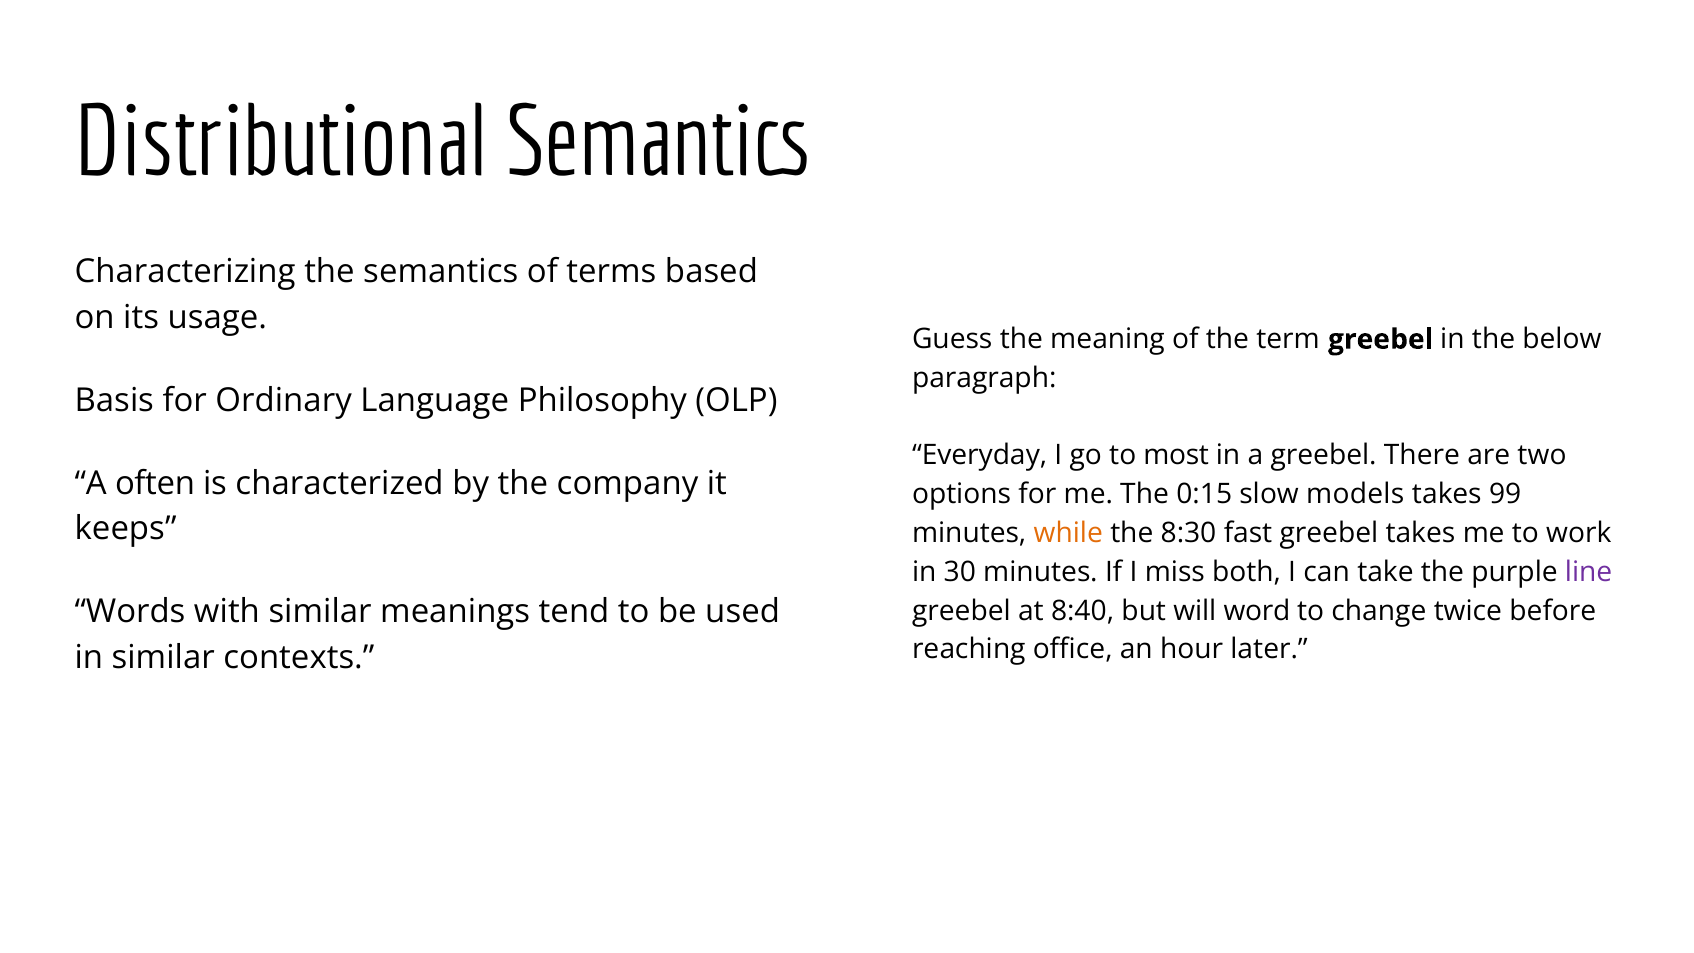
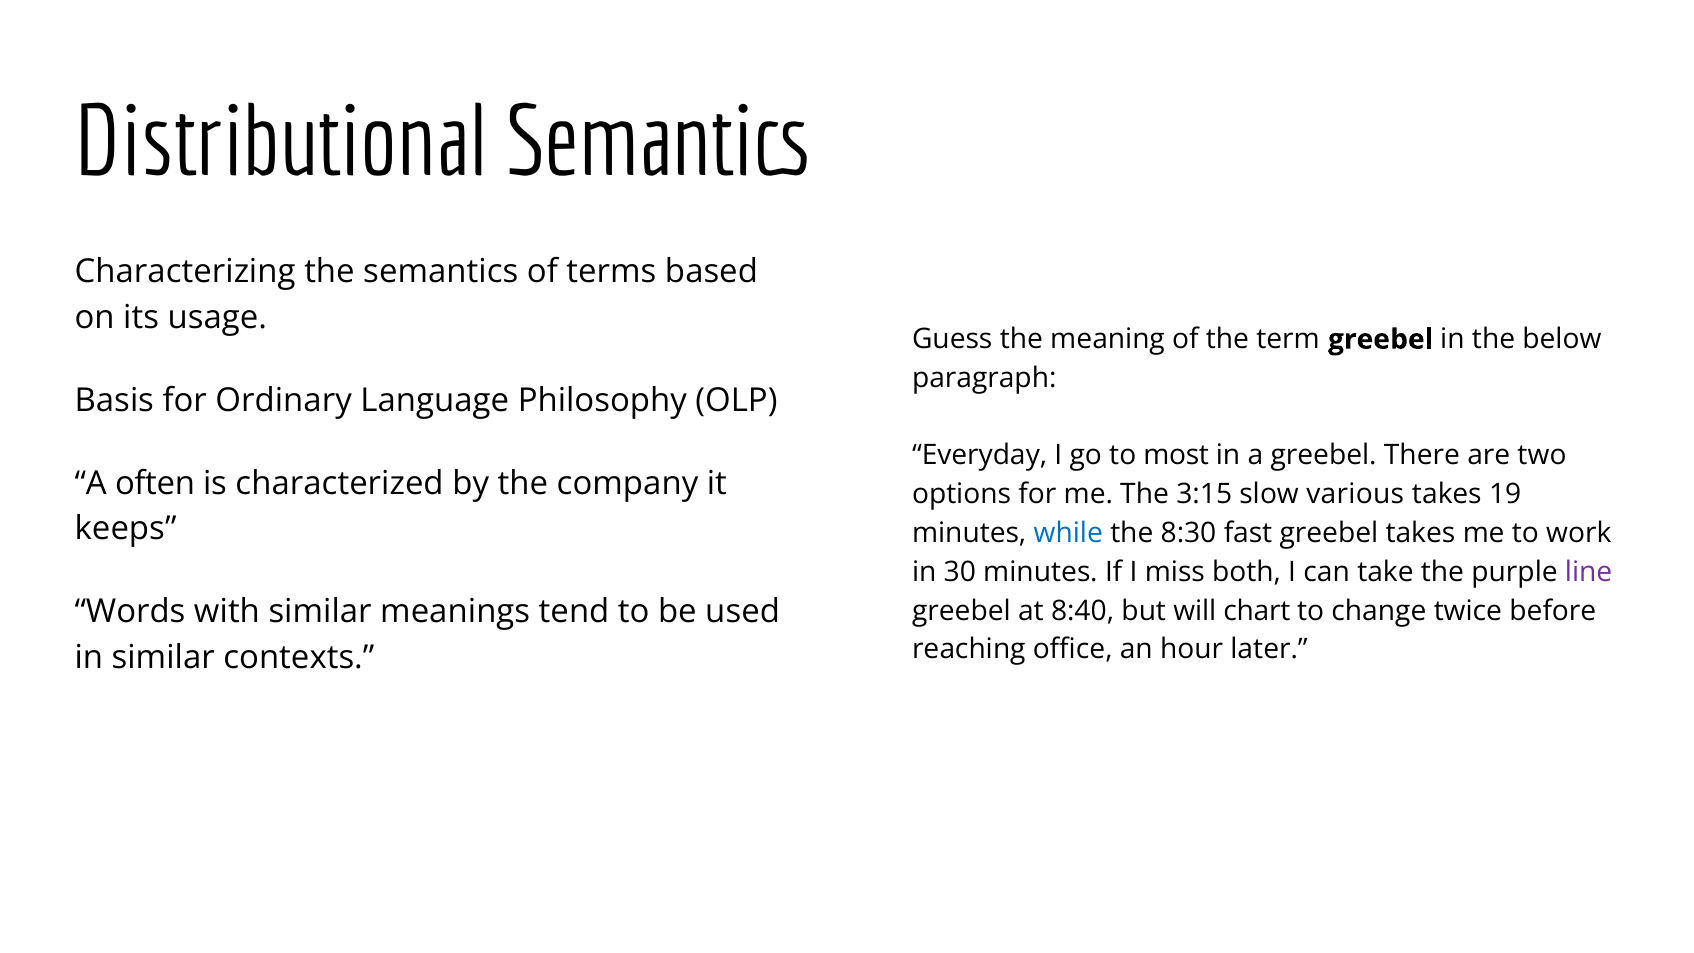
0:15: 0:15 -> 3:15
models: models -> various
99: 99 -> 19
while colour: orange -> blue
word: word -> chart
